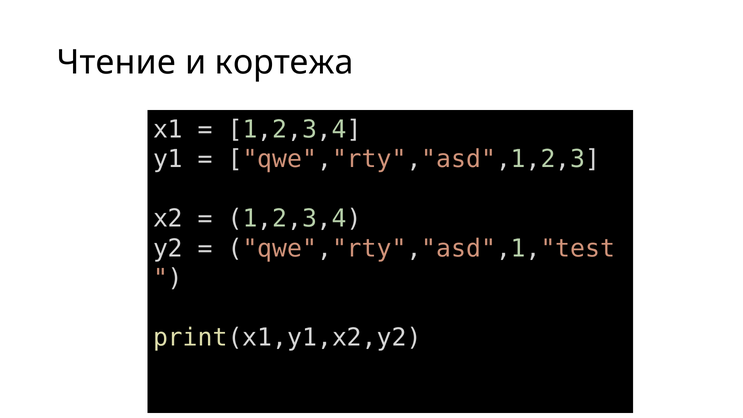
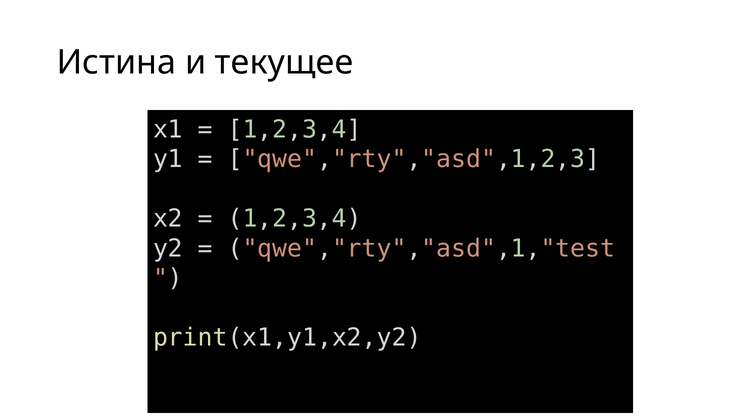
Чтение: Чтение -> Истина
кортежа: кортежа -> текущее
